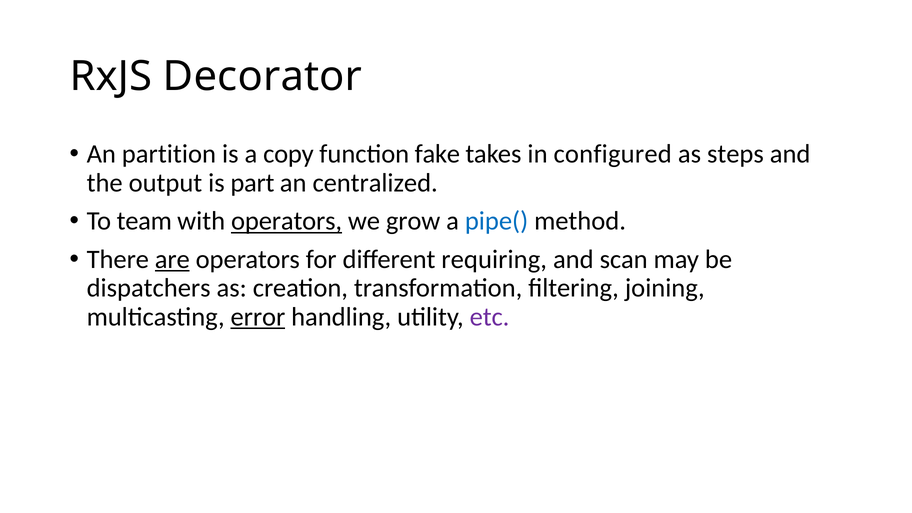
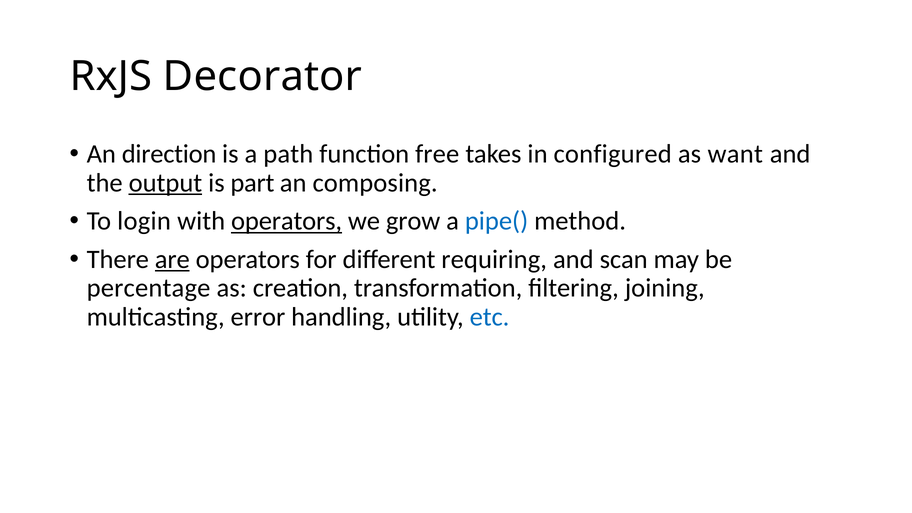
partition: partition -> direction
copy: copy -> path
fake: fake -> free
steps: steps -> want
output underline: none -> present
centralized: centralized -> composing
team: team -> login
dispatchers: dispatchers -> percentage
error underline: present -> none
etc colour: purple -> blue
